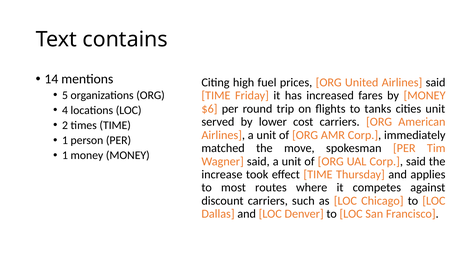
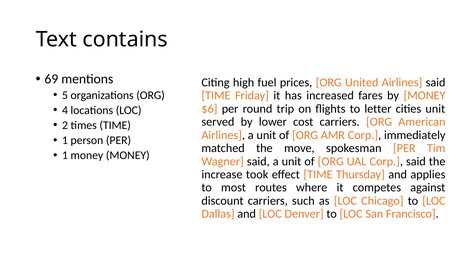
14: 14 -> 69
tanks: tanks -> letter
